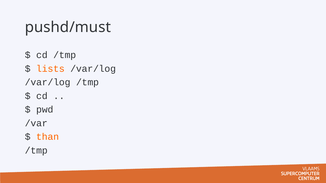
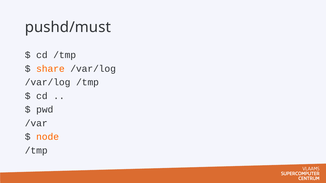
lists: lists -> share
than: than -> node
